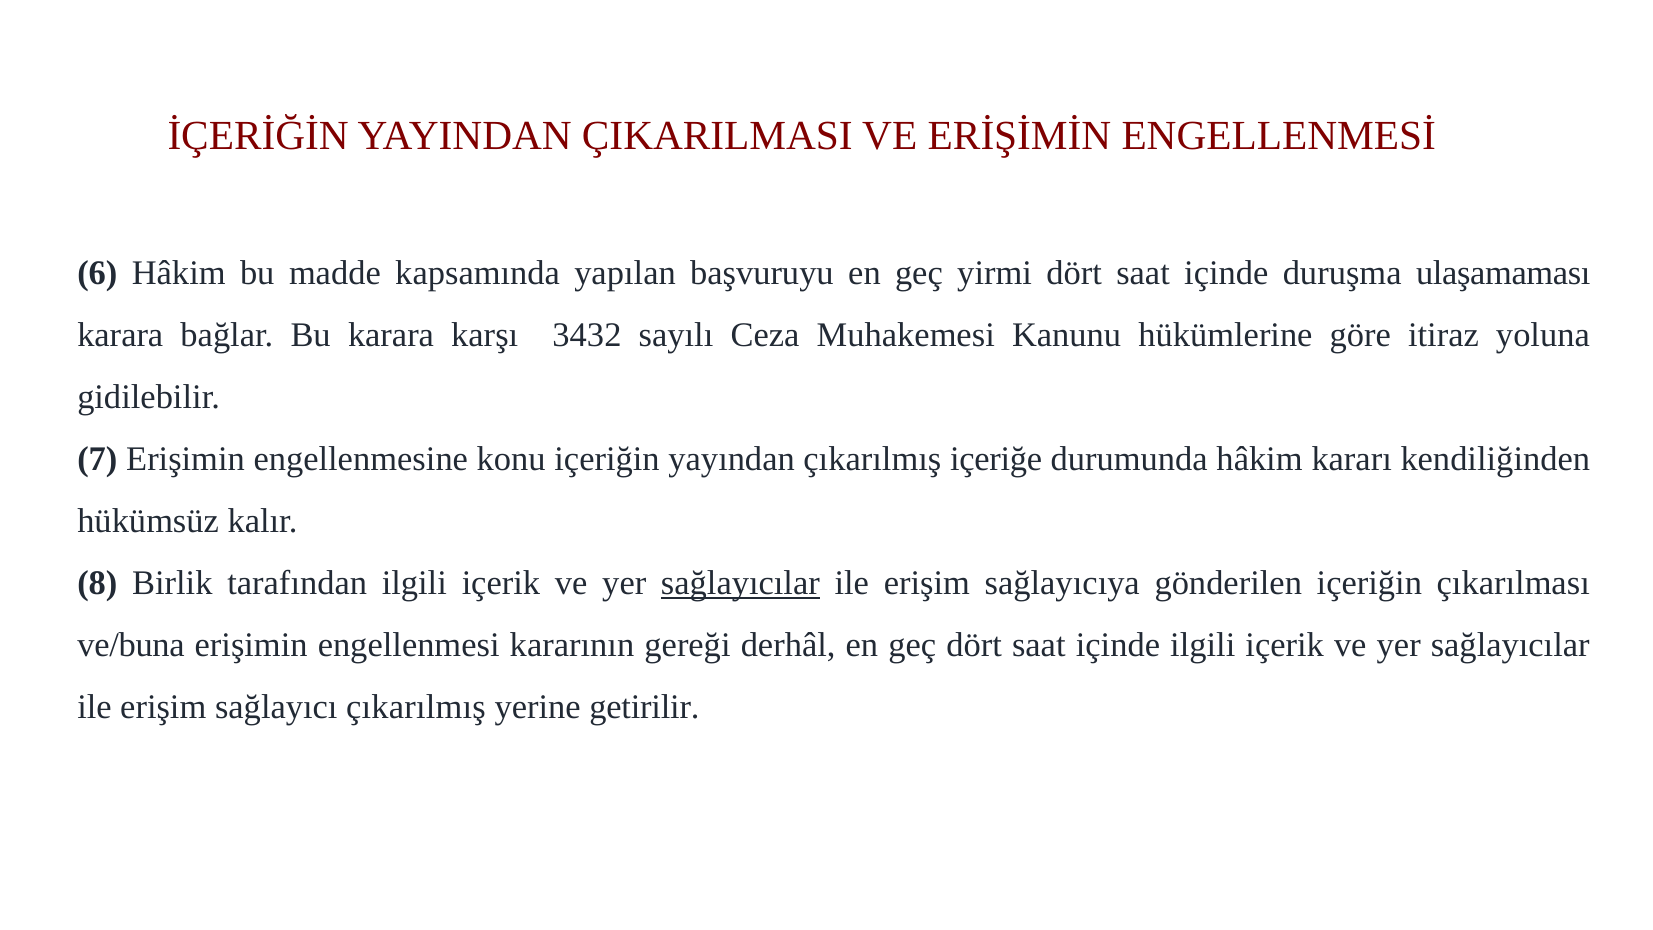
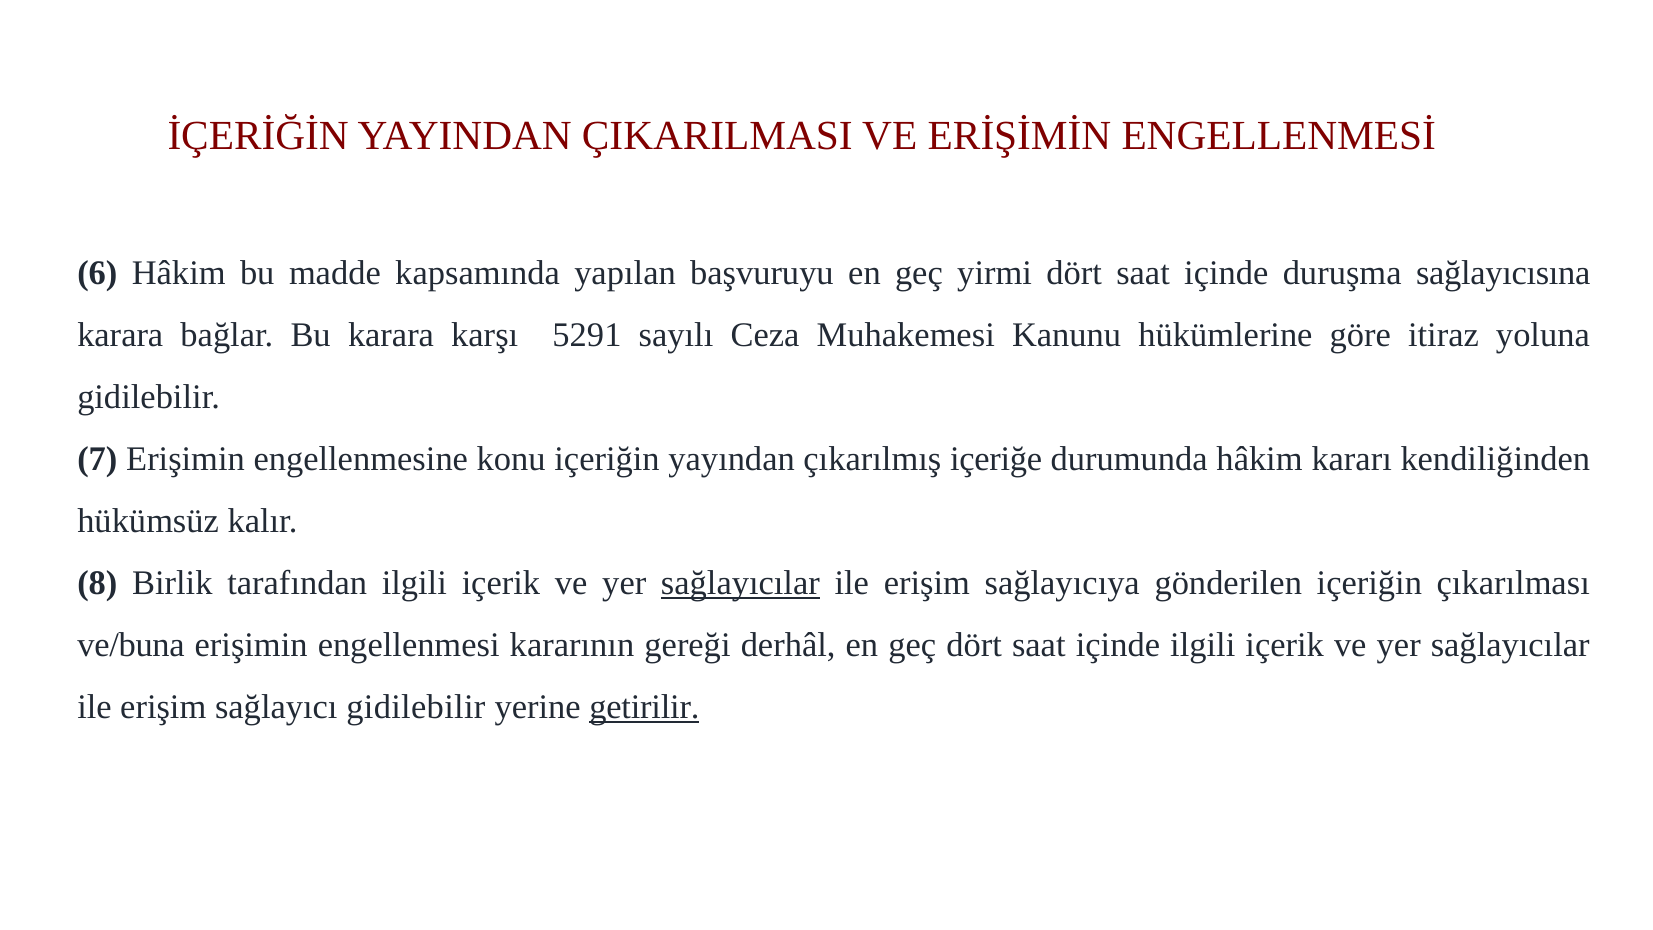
ulaşamaması: ulaşamaması -> sağlayıcısına
3432: 3432 -> 5291
sağlayıcı çıkarılmış: çıkarılmış -> gidilebilir
getirilir underline: none -> present
